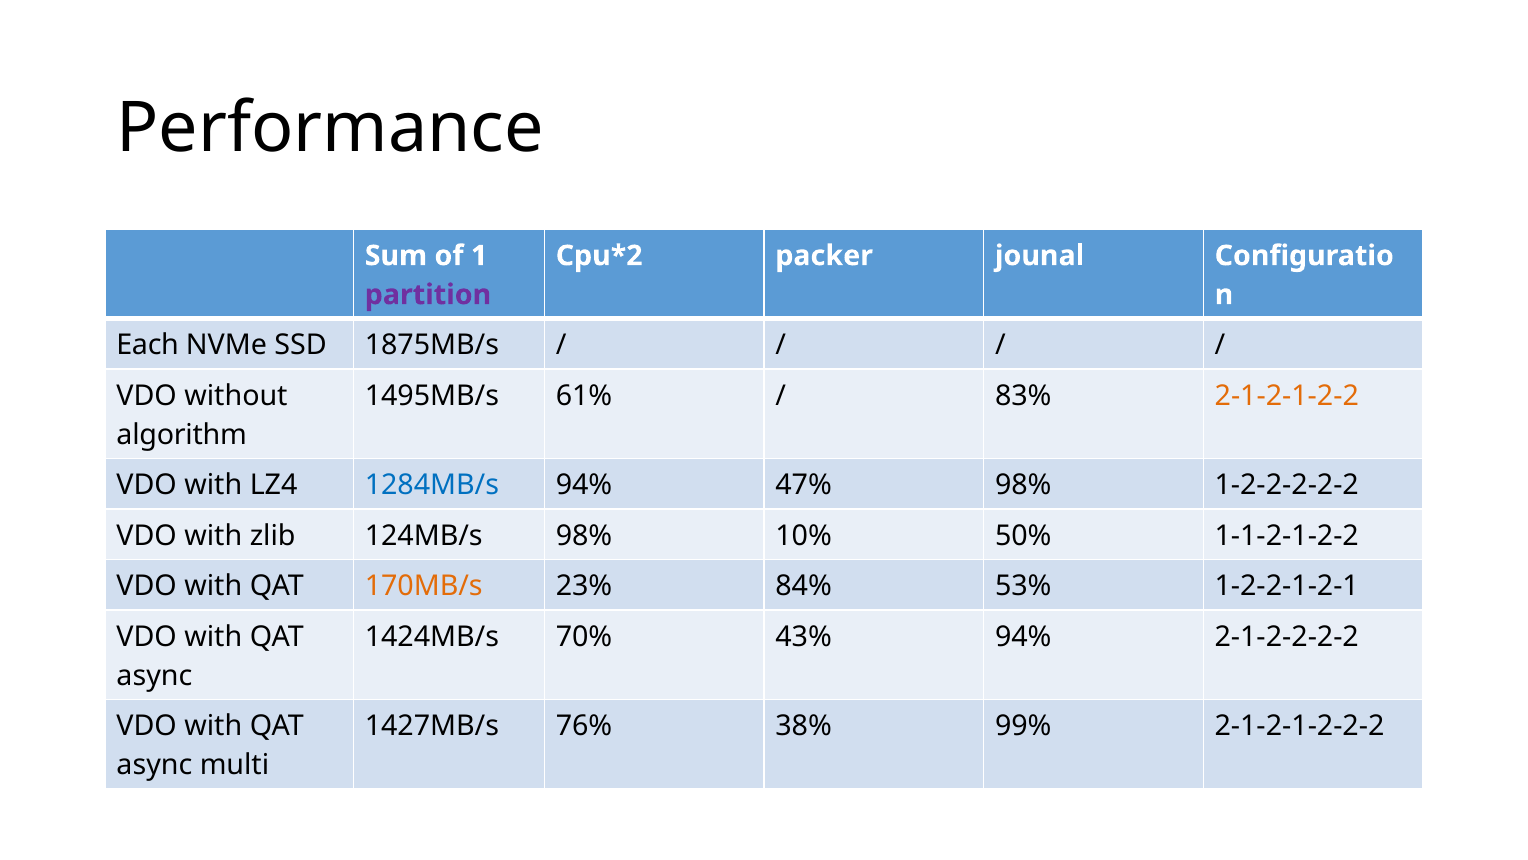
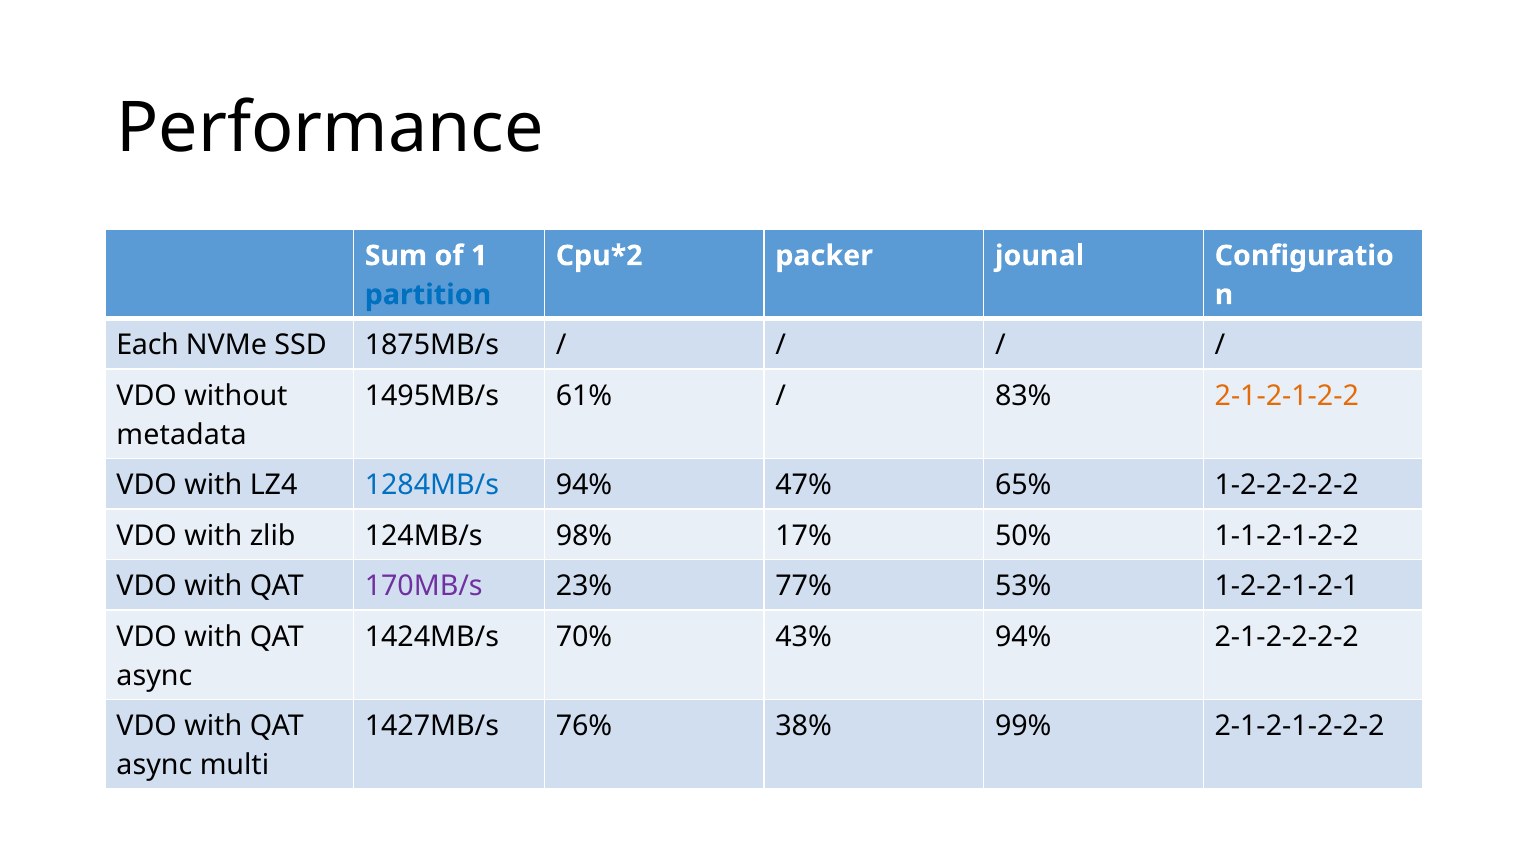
partition colour: purple -> blue
algorithm: algorithm -> metadata
47% 98%: 98% -> 65%
10%: 10% -> 17%
170MB/s colour: orange -> purple
84%: 84% -> 77%
